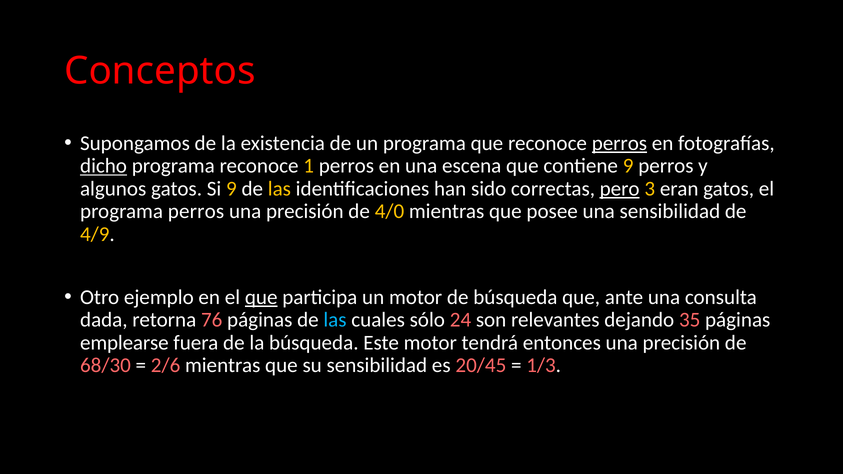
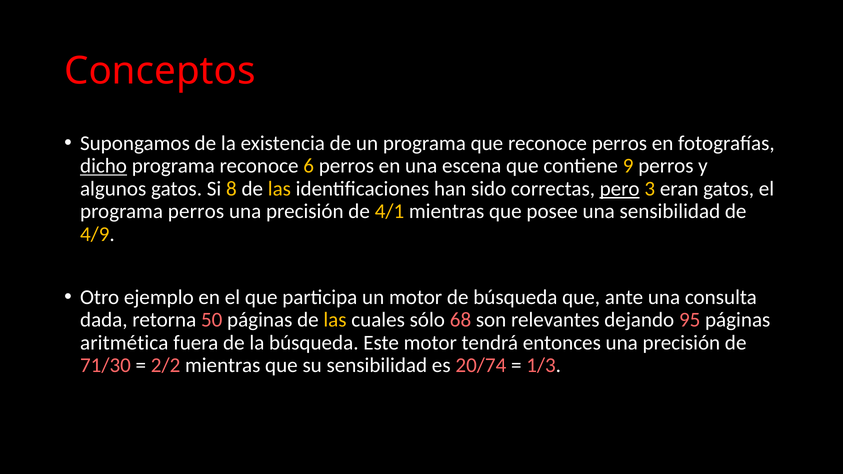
perros at (619, 143) underline: present -> none
1: 1 -> 6
Si 9: 9 -> 8
4/0: 4/0 -> 4/1
que at (261, 297) underline: present -> none
76: 76 -> 50
las at (335, 320) colour: light blue -> yellow
24: 24 -> 68
35: 35 -> 95
emplearse: emplearse -> aritmética
68/30: 68/30 -> 71/30
2/6: 2/6 -> 2/2
20/45: 20/45 -> 20/74
